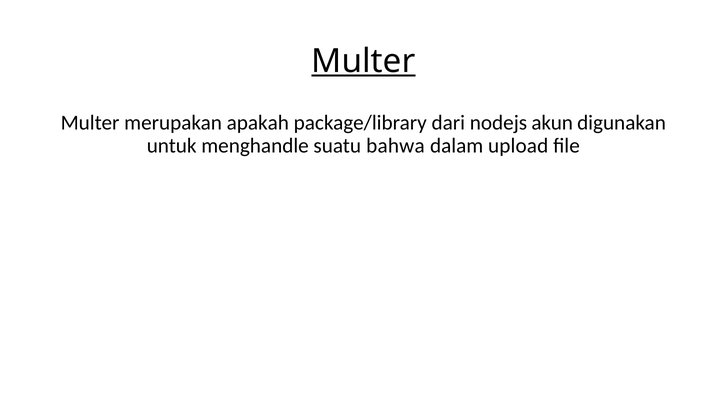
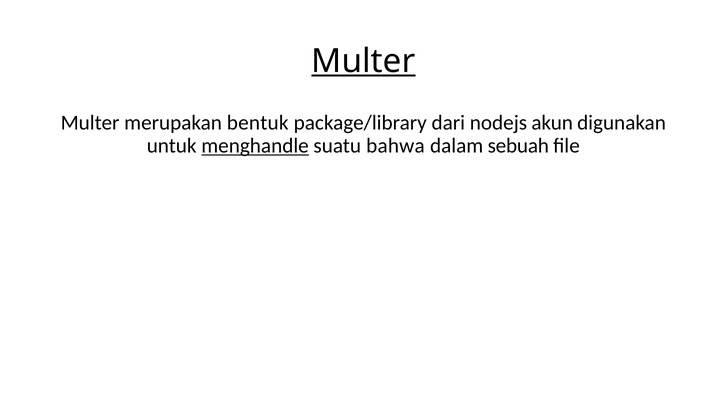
apakah: apakah -> bentuk
menghandle underline: none -> present
upload: upload -> sebuah
